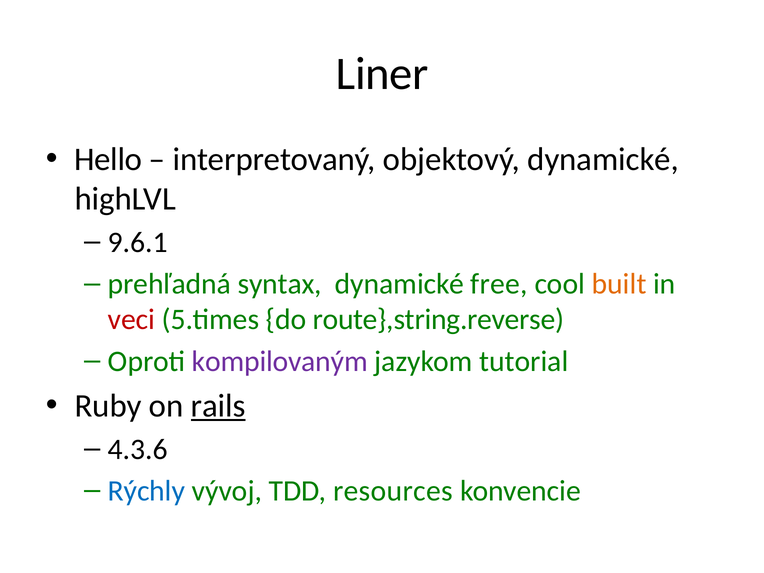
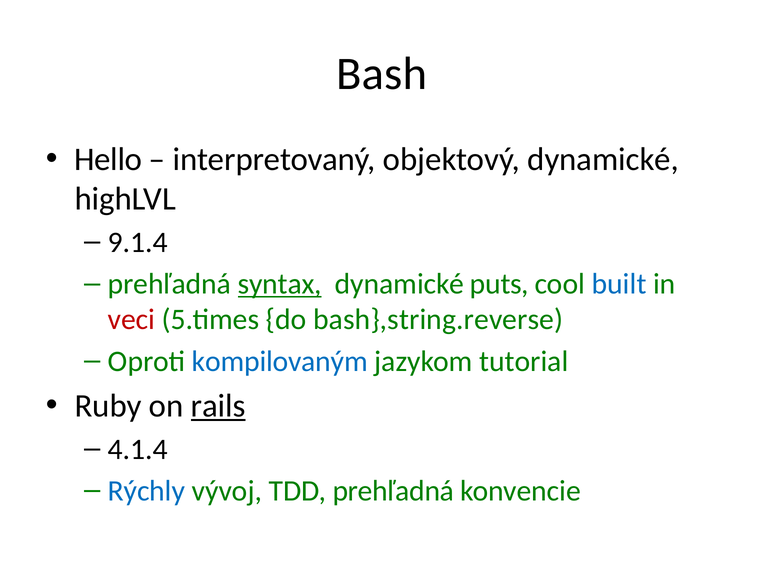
Liner: Liner -> Bash
9.6.1: 9.6.1 -> 9.1.4
syntax underline: none -> present
free: free -> puts
built colour: orange -> blue
route},string.reverse: route},string.reverse -> bash},string.reverse
kompilovaným colour: purple -> blue
4.3.6: 4.3.6 -> 4.1.4
TDD resources: resources -> prehľadná
